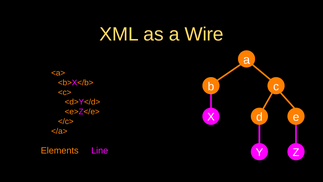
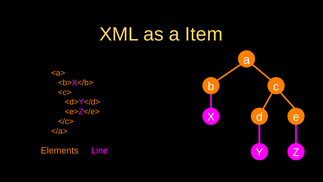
Wire: Wire -> Item
